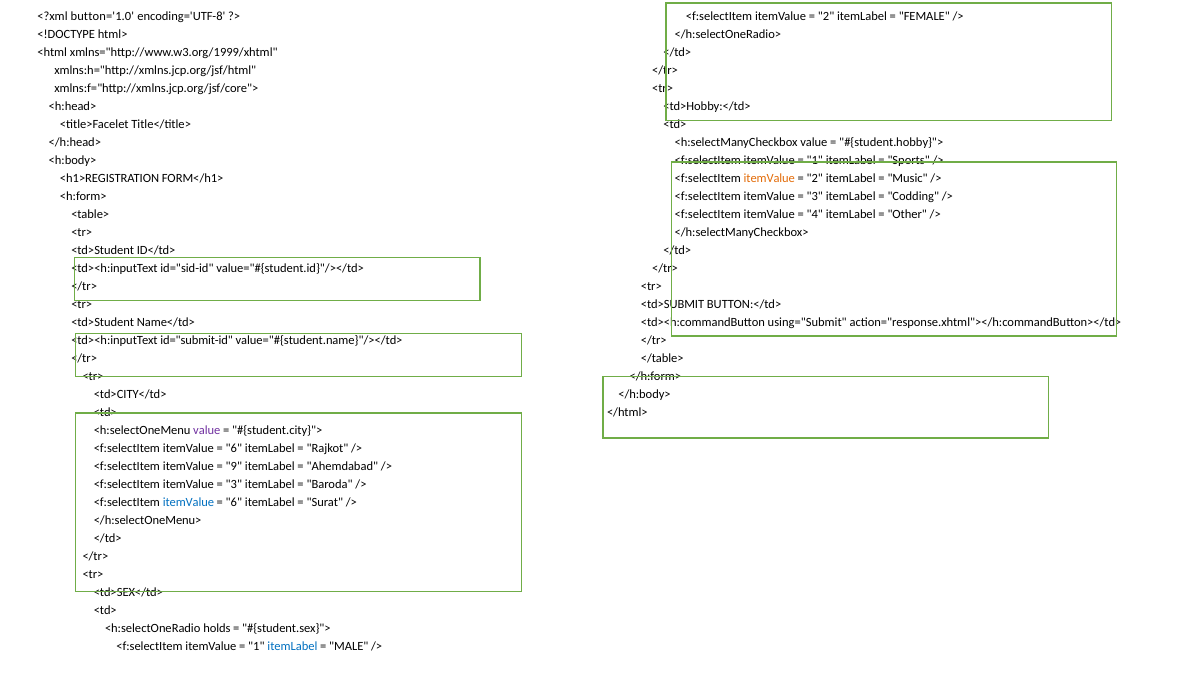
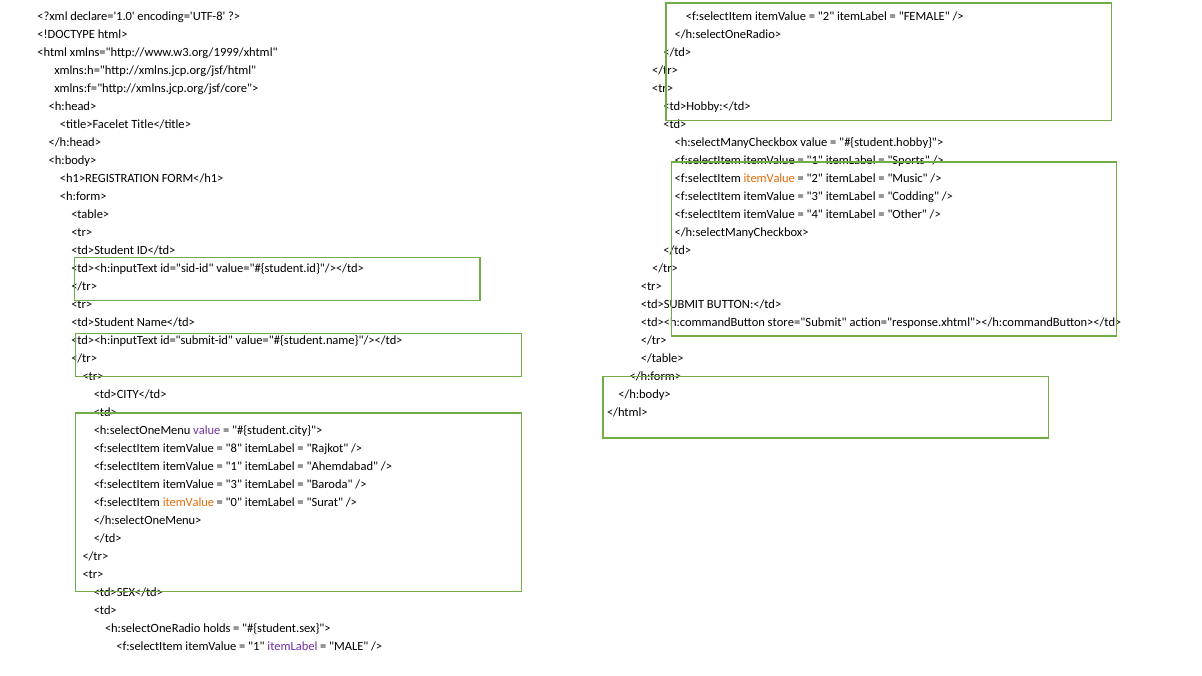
button='1.0: button='1.0 -> declare='1.0
using="Submit: using="Submit -> store="Submit
6 at (234, 449): 6 -> 8
9 at (234, 467): 9 -> 1
itemValue at (188, 503) colour: blue -> orange
6 at (234, 503): 6 -> 0
itemLabel at (292, 647) colour: blue -> purple
